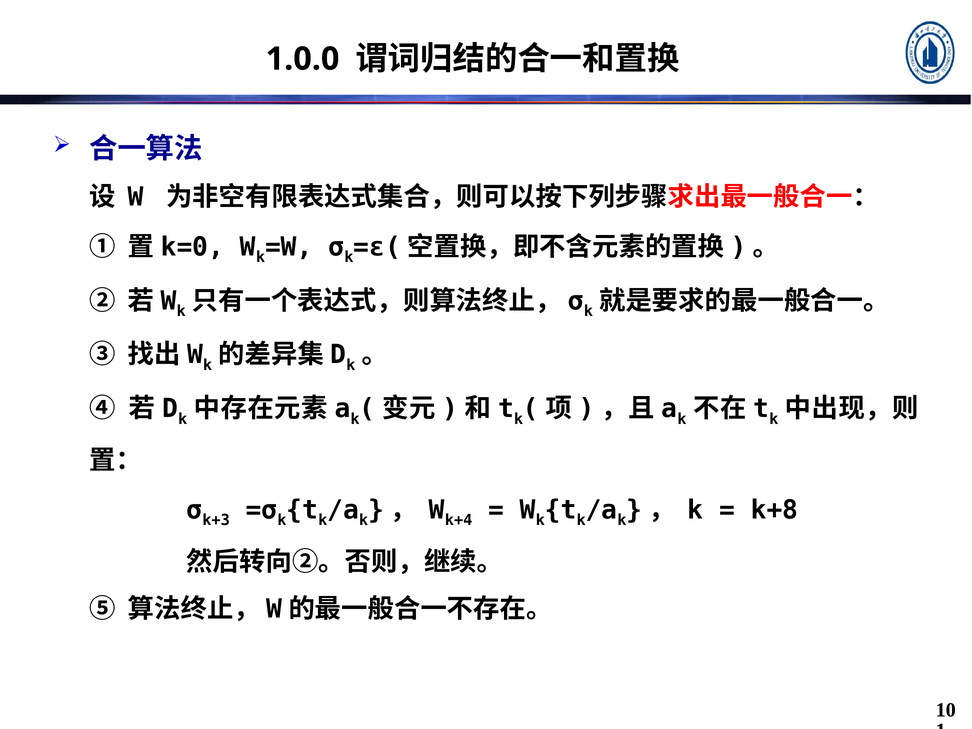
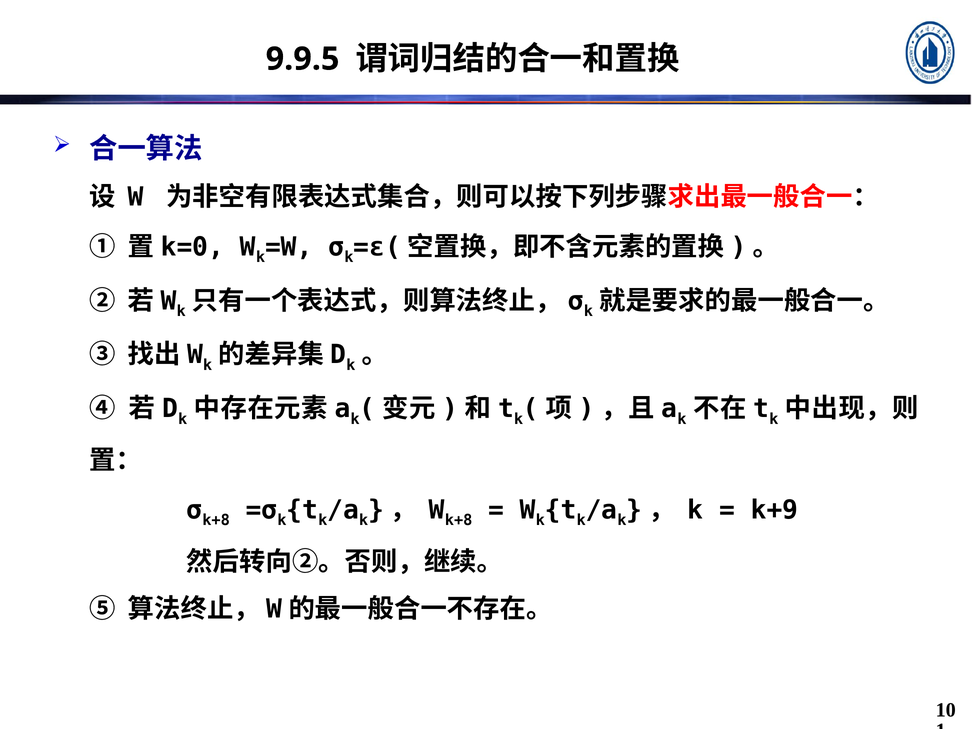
1.0.0: 1.0.0 -> 9.9.5
k+3 at (216, 520): k+3 -> k+8
W k+4: k+4 -> k+8
k+8: k+8 -> k+9
